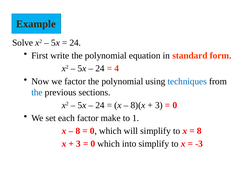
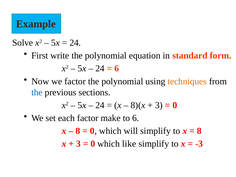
4 at (117, 68): 4 -> 6
techniques colour: blue -> orange
to 1: 1 -> 6
into: into -> like
